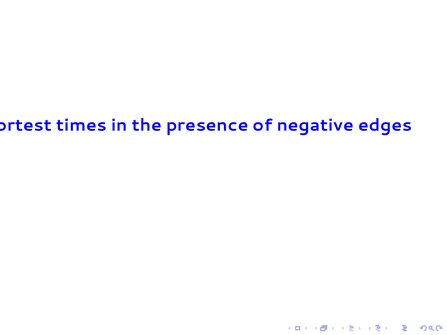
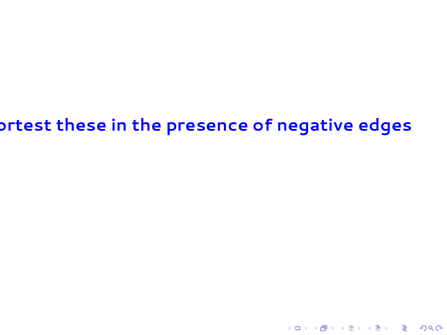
times: times -> these
